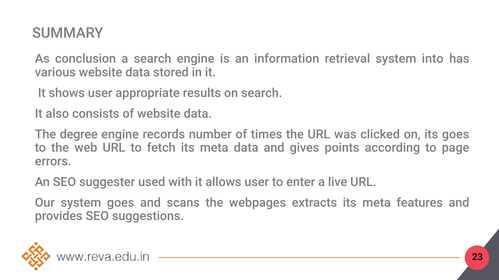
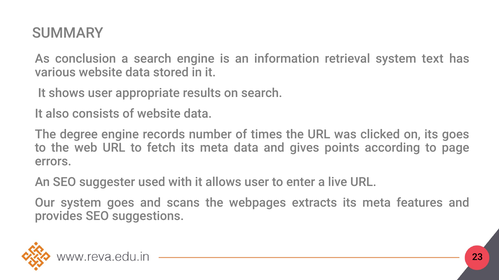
into: into -> text
